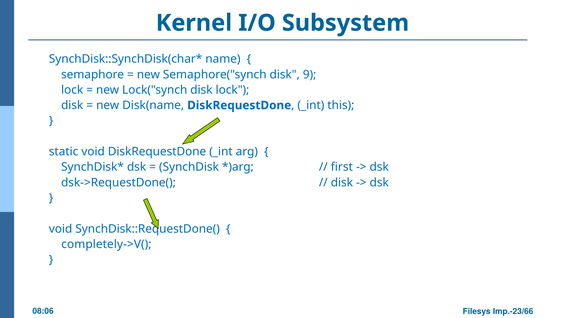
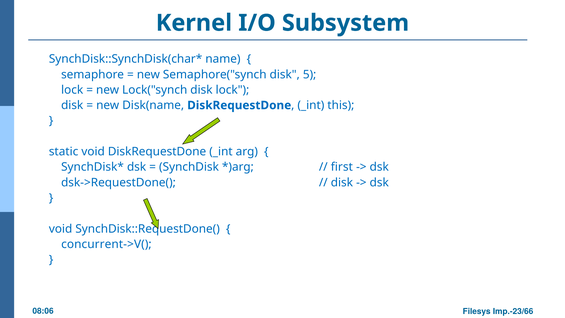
9: 9 -> 5
completely->V(: completely->V( -> concurrent->V(
